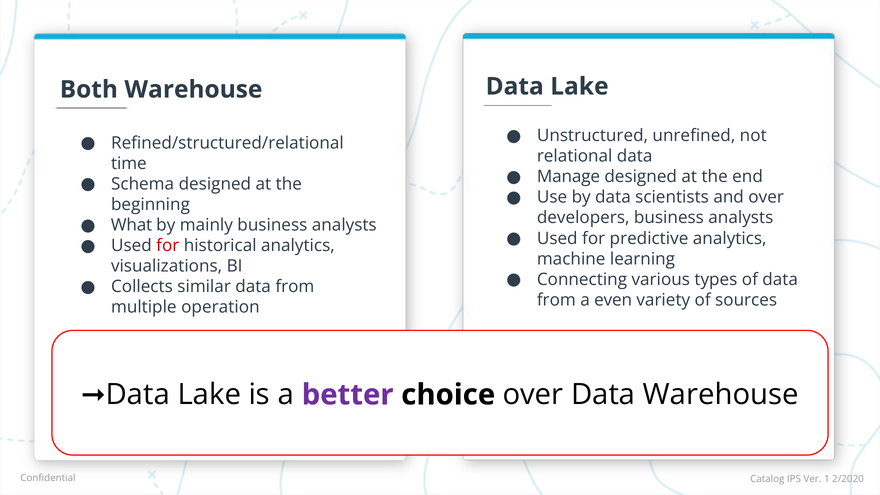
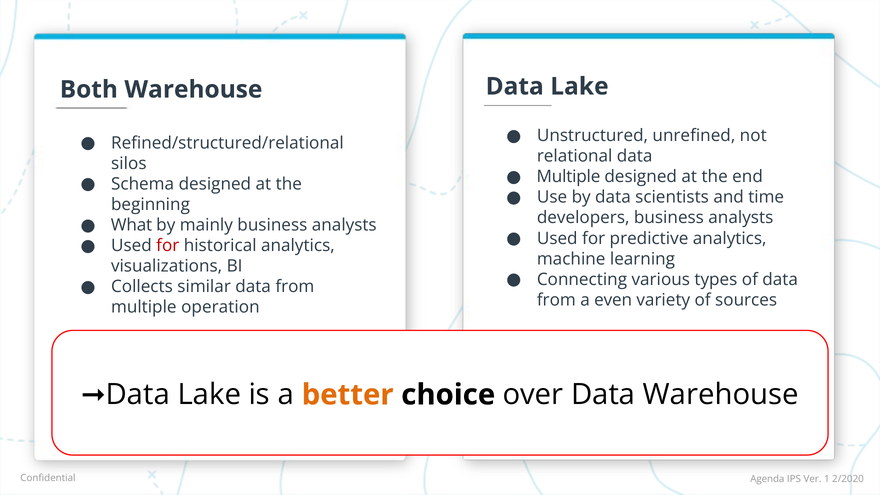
time: time -> silos
Manage at (568, 177): Manage -> Multiple
and over: over -> time
better colour: purple -> orange
Catalog: Catalog -> Agenda
